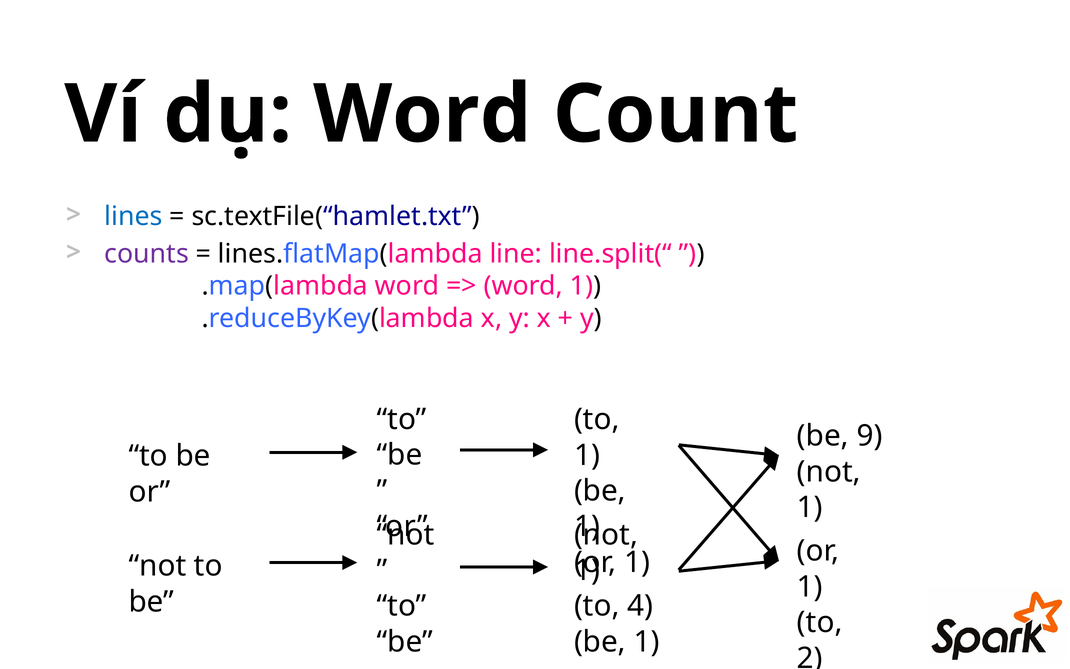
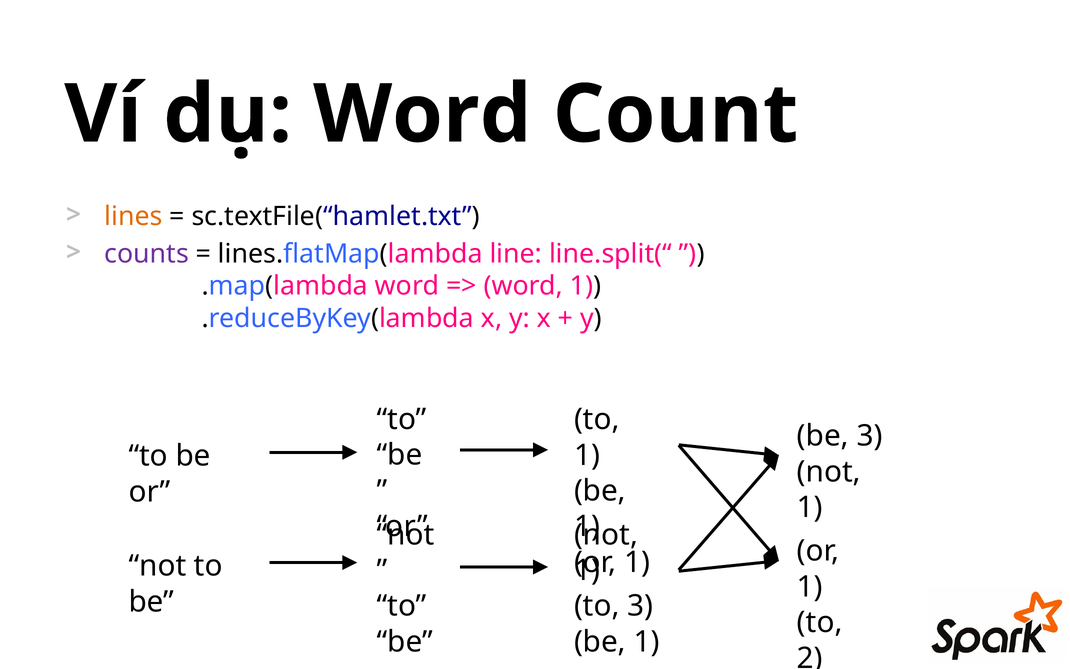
lines colour: blue -> orange
be 9: 9 -> 3
to 4: 4 -> 3
